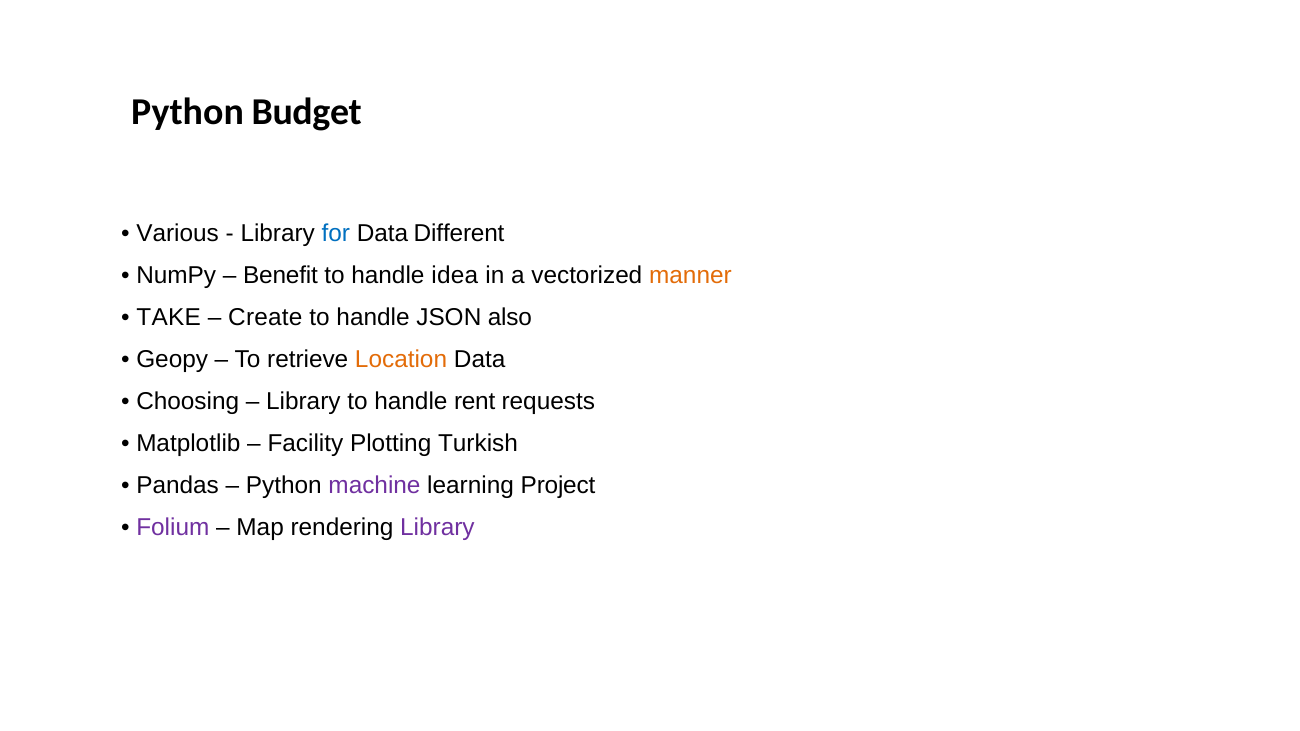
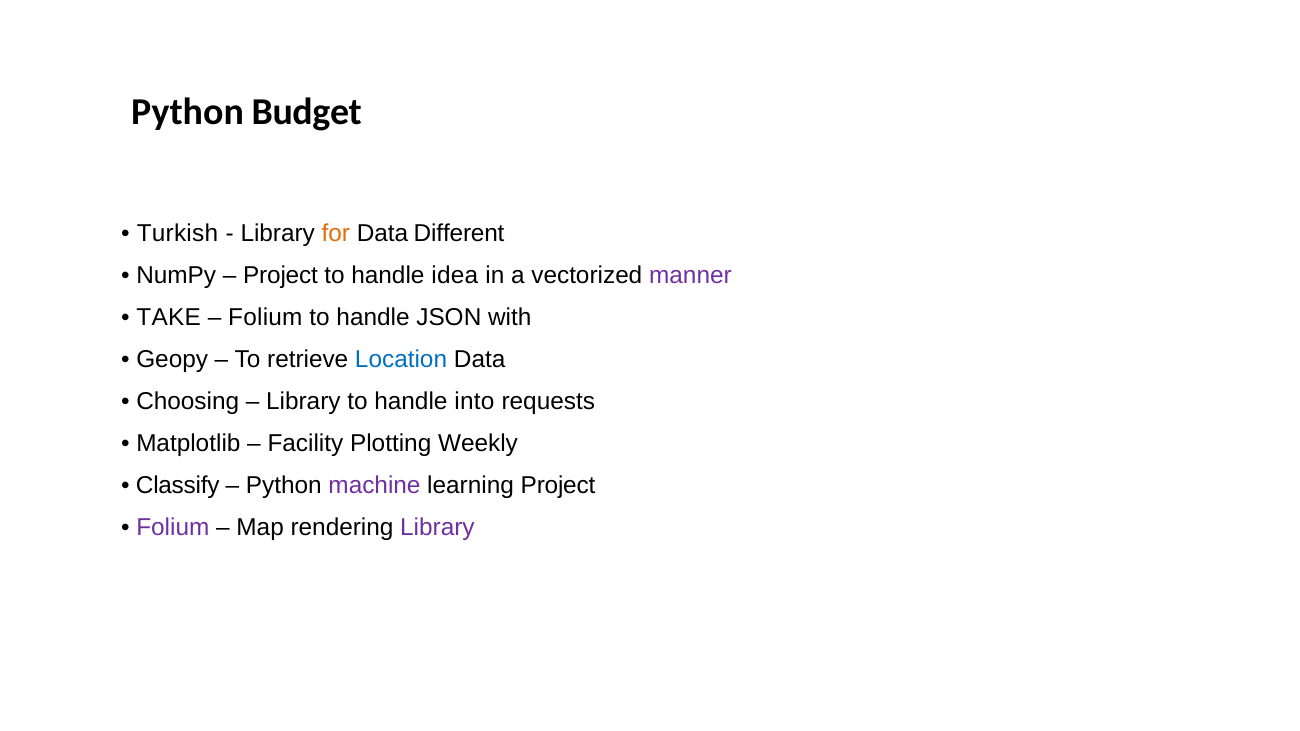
Various: Various -> Turkish
for colour: blue -> orange
Benefit at (281, 275): Benefit -> Project
manner colour: orange -> purple
Create at (265, 317): Create -> Folium
also: also -> with
Location colour: orange -> blue
rent: rent -> into
Turkish: Turkish -> Weekly
Pandas: Pandas -> Classify
